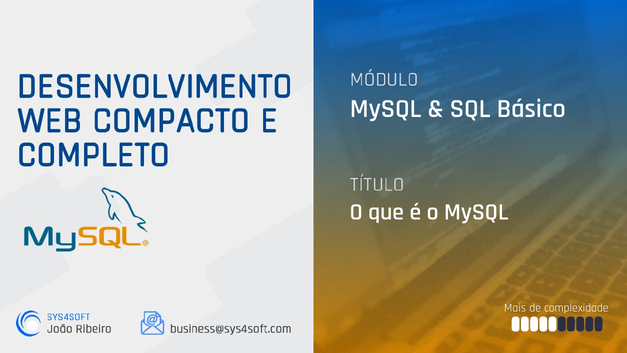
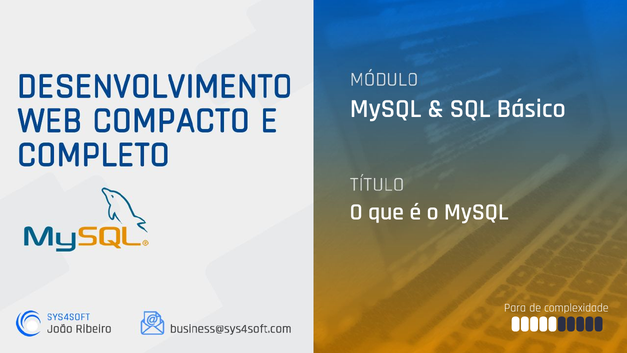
Mais: Mais -> Para
